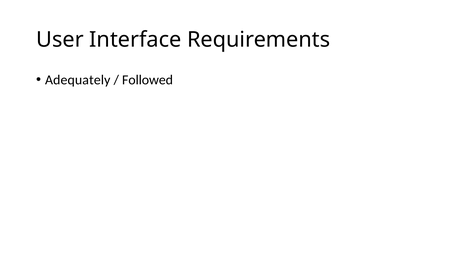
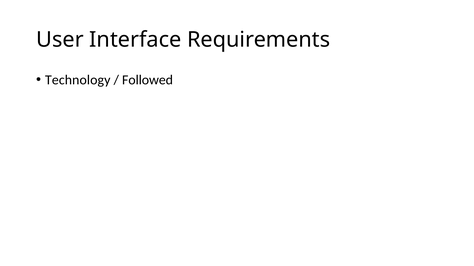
Adequately: Adequately -> Technology
